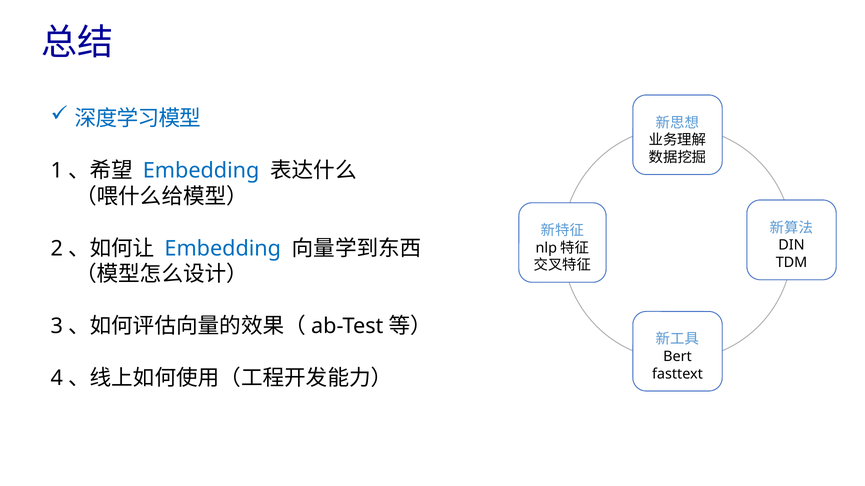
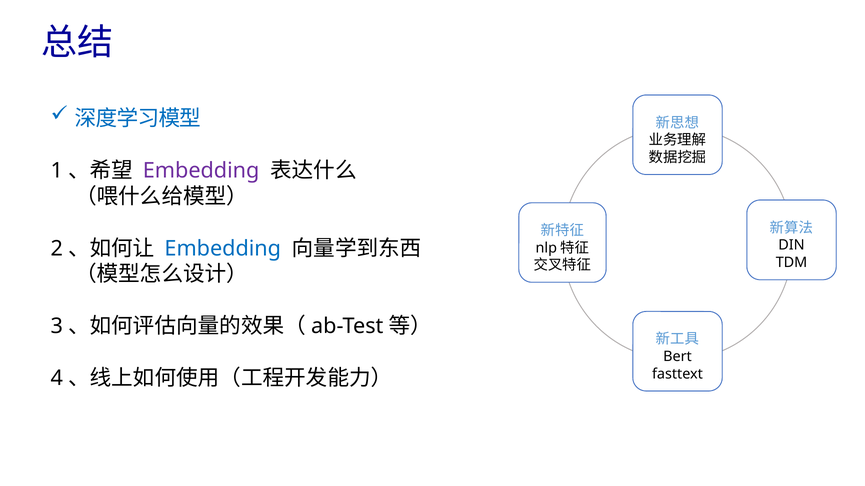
Embedding at (201, 171) colour: blue -> purple
